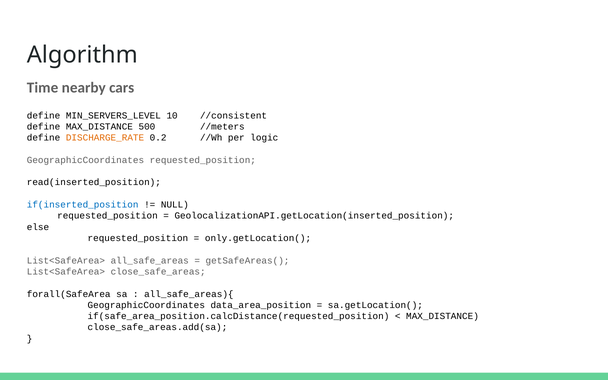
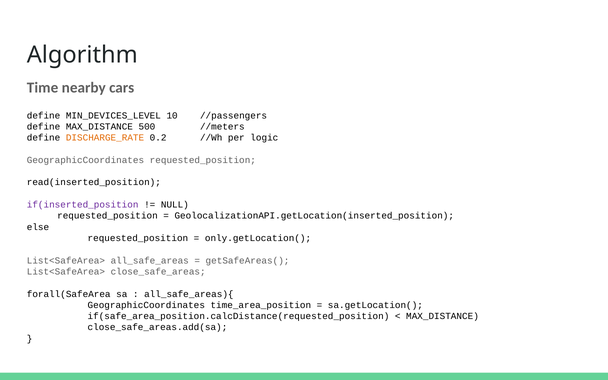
MIN_SERVERS_LEVEL: MIN_SERVERS_LEVEL -> MIN_DEVICES_LEVEL
//consistent: //consistent -> //passengers
if(inserted_position colour: blue -> purple
data_area_position: data_area_position -> time_area_position
